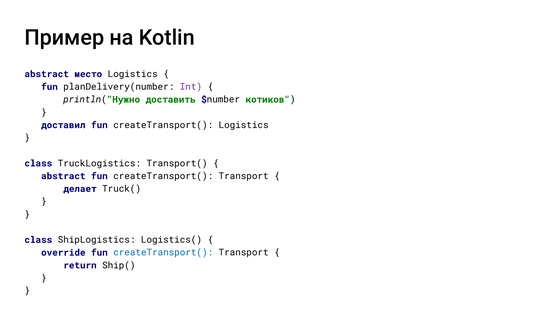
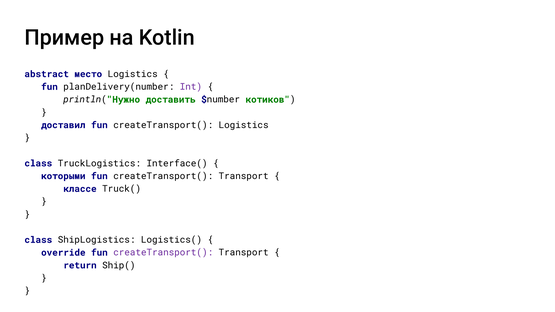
Transport(: Transport( -> Interface(
abstract at (63, 176): abstract -> которыми
делает: делает -> классе
createTransport( at (163, 253) colour: blue -> purple
